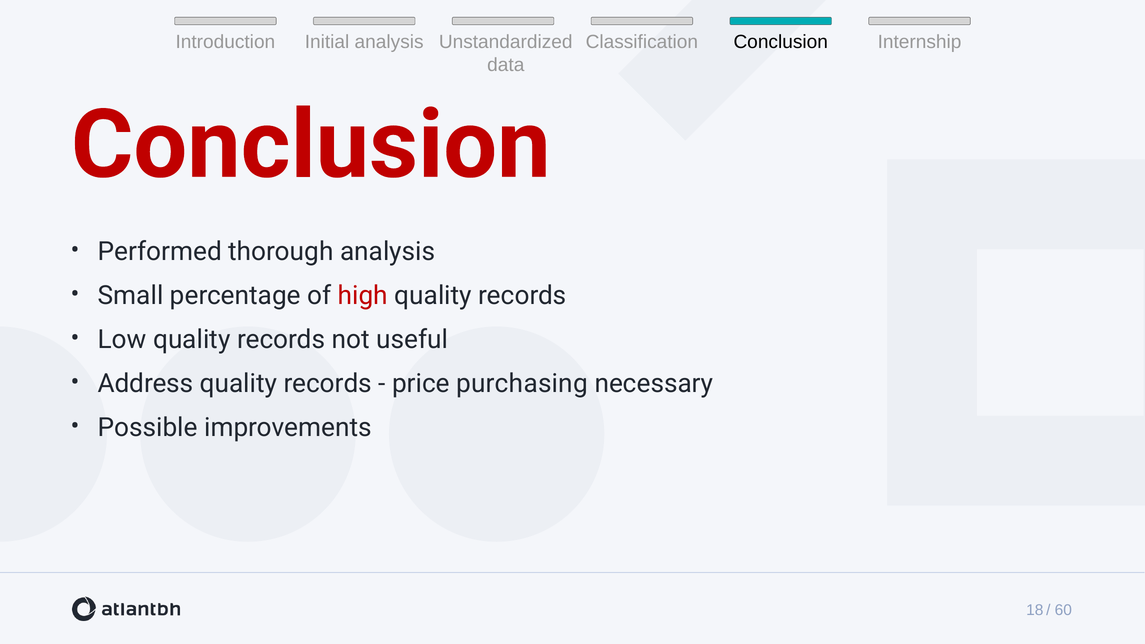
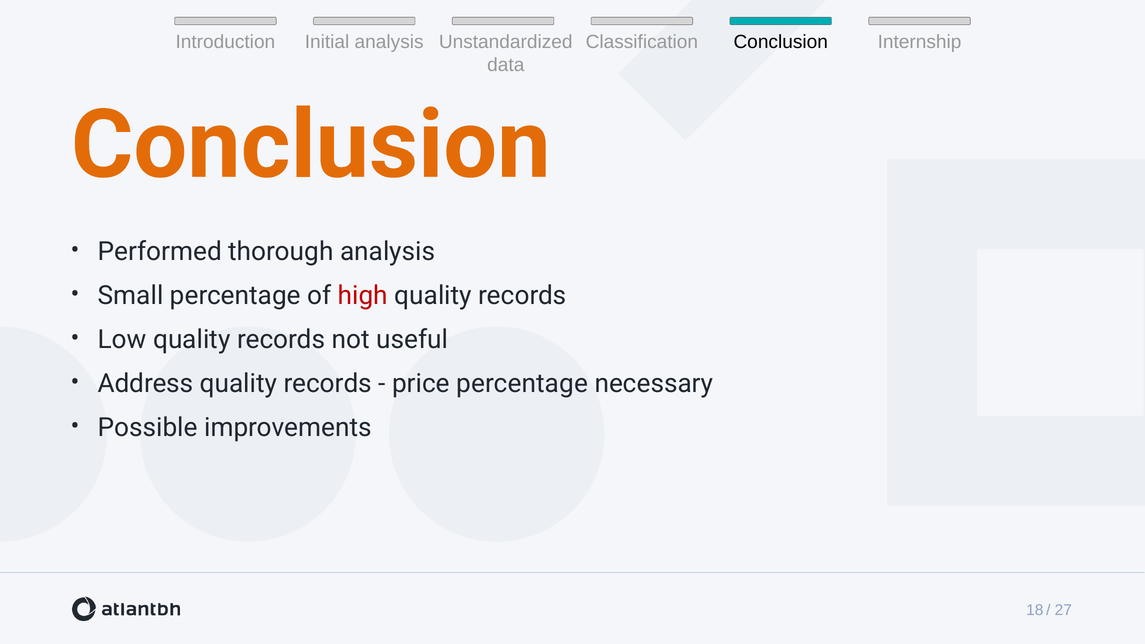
Conclusion at (311, 145) colour: red -> orange
price purchasing: purchasing -> percentage
60: 60 -> 27
